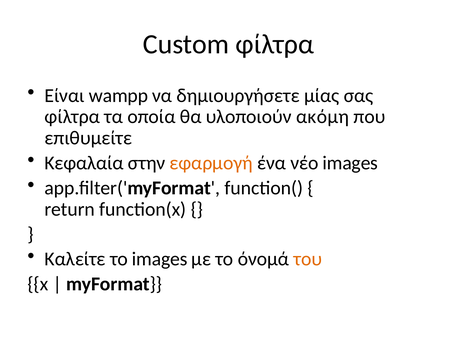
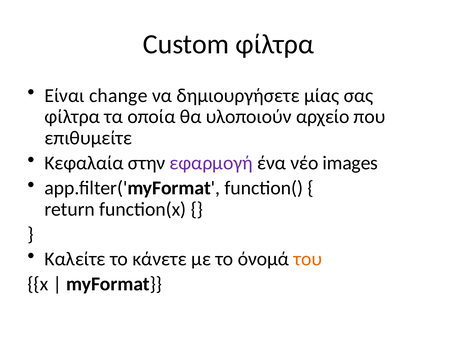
wampp: wampp -> change
ακόμη: ακόμη -> αρχείο
εφαρμογή colour: orange -> purple
το images: images -> κάνετε
